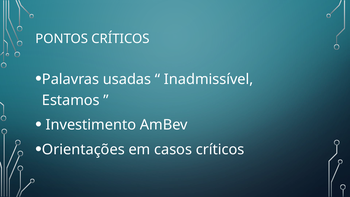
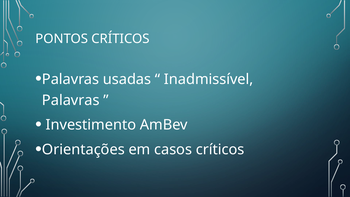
Estamos at (71, 100): Estamos -> Palavras
